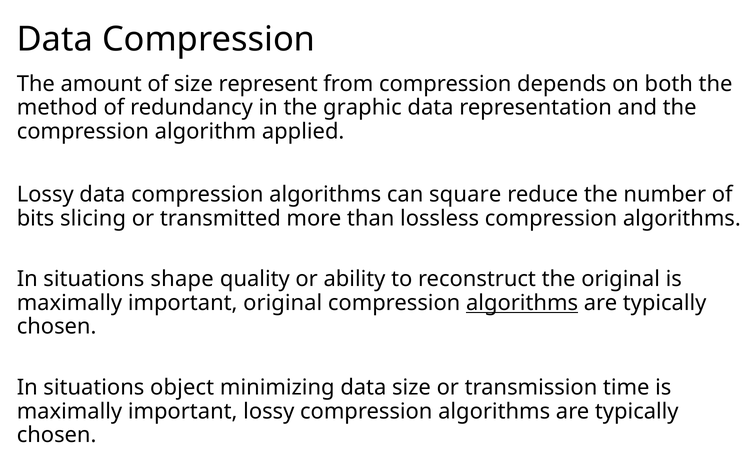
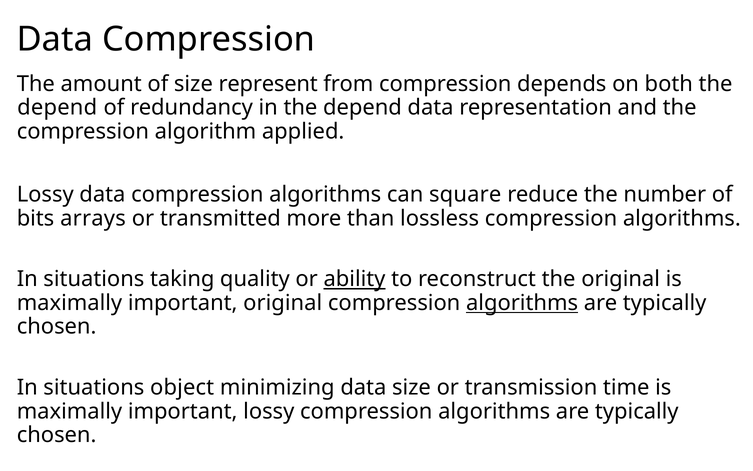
method at (57, 108): method -> depend
in the graphic: graphic -> depend
slicing: slicing -> arrays
shape: shape -> taking
ability underline: none -> present
